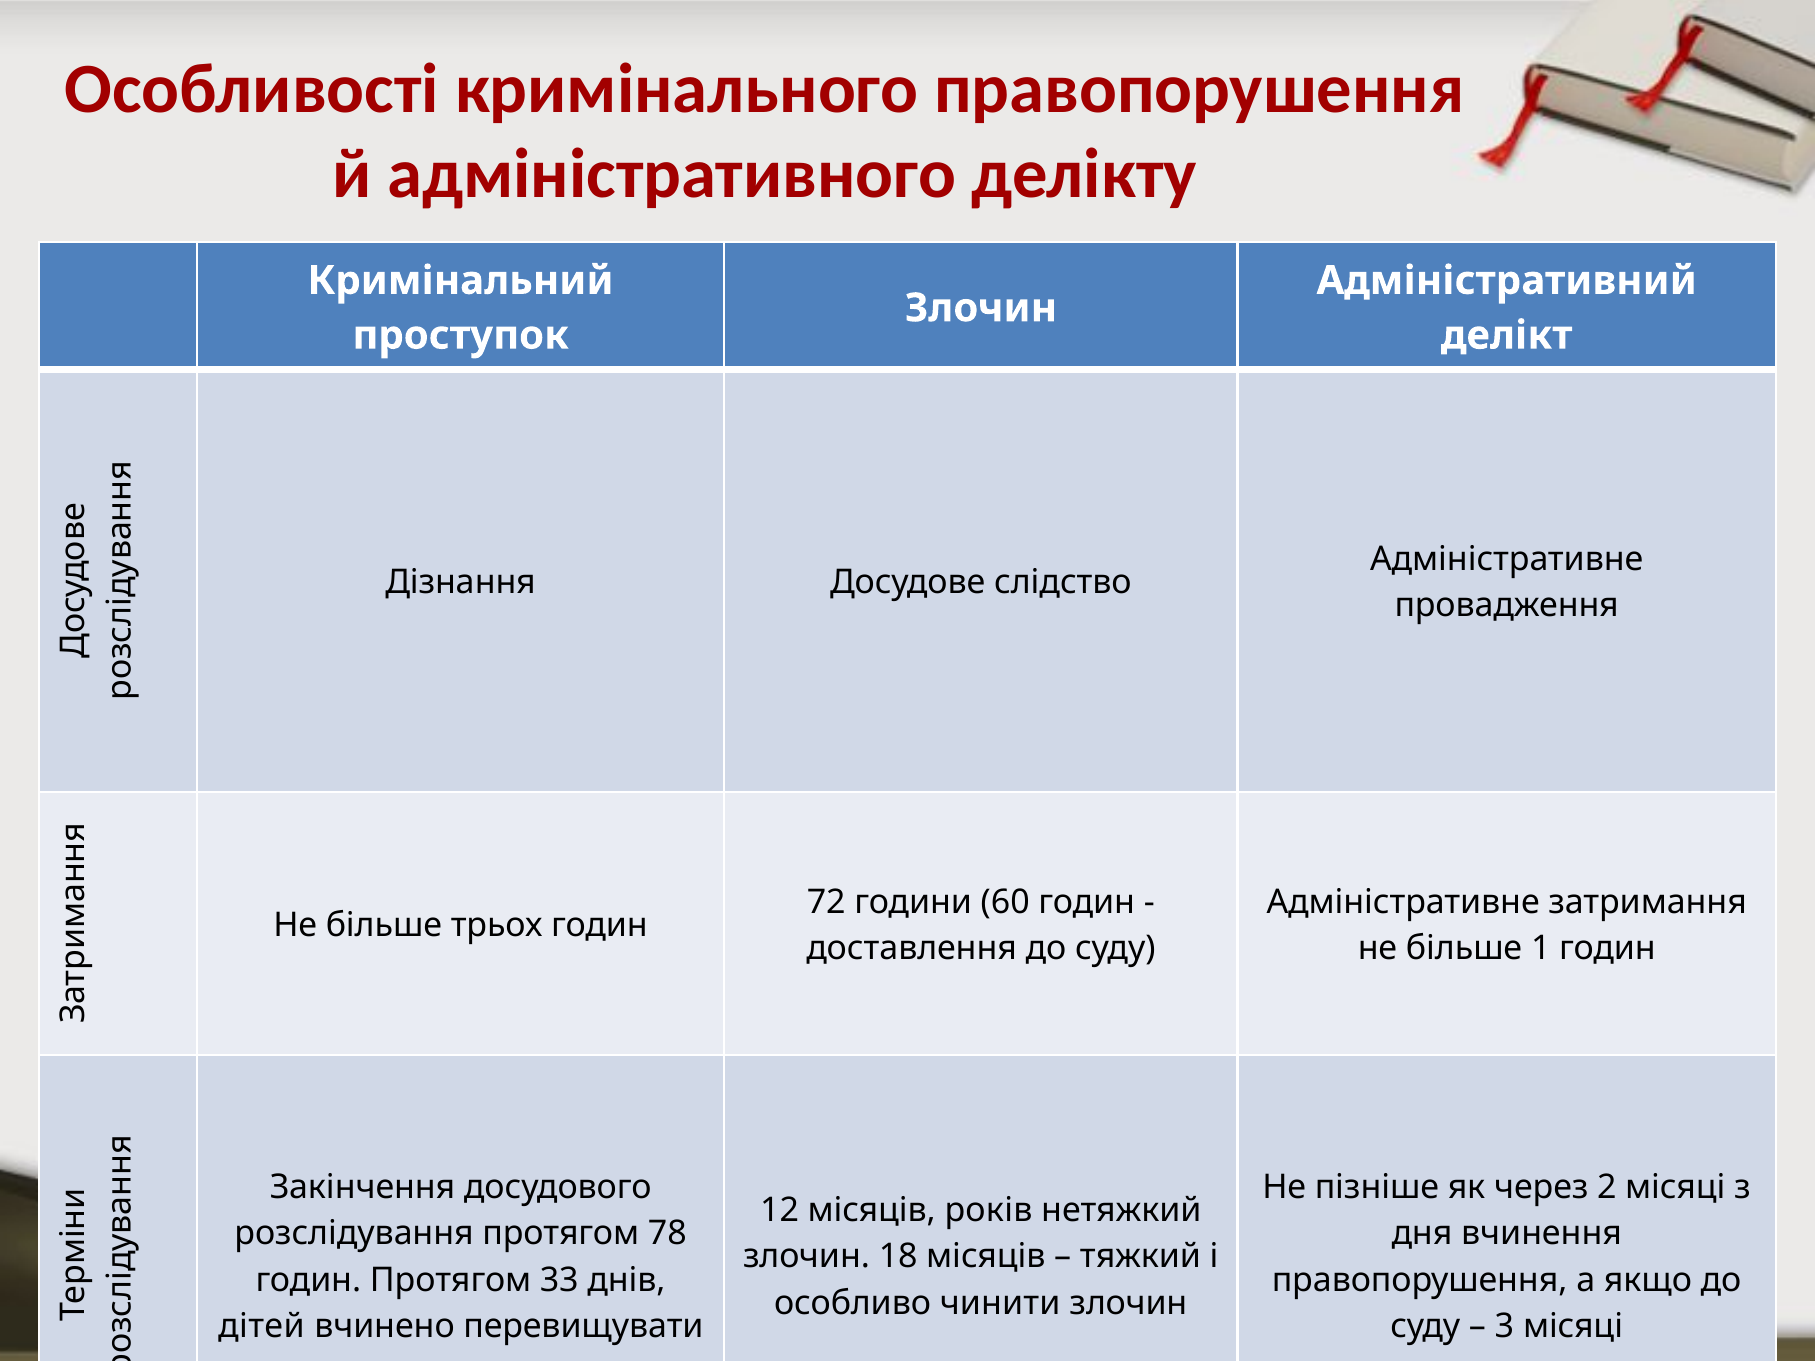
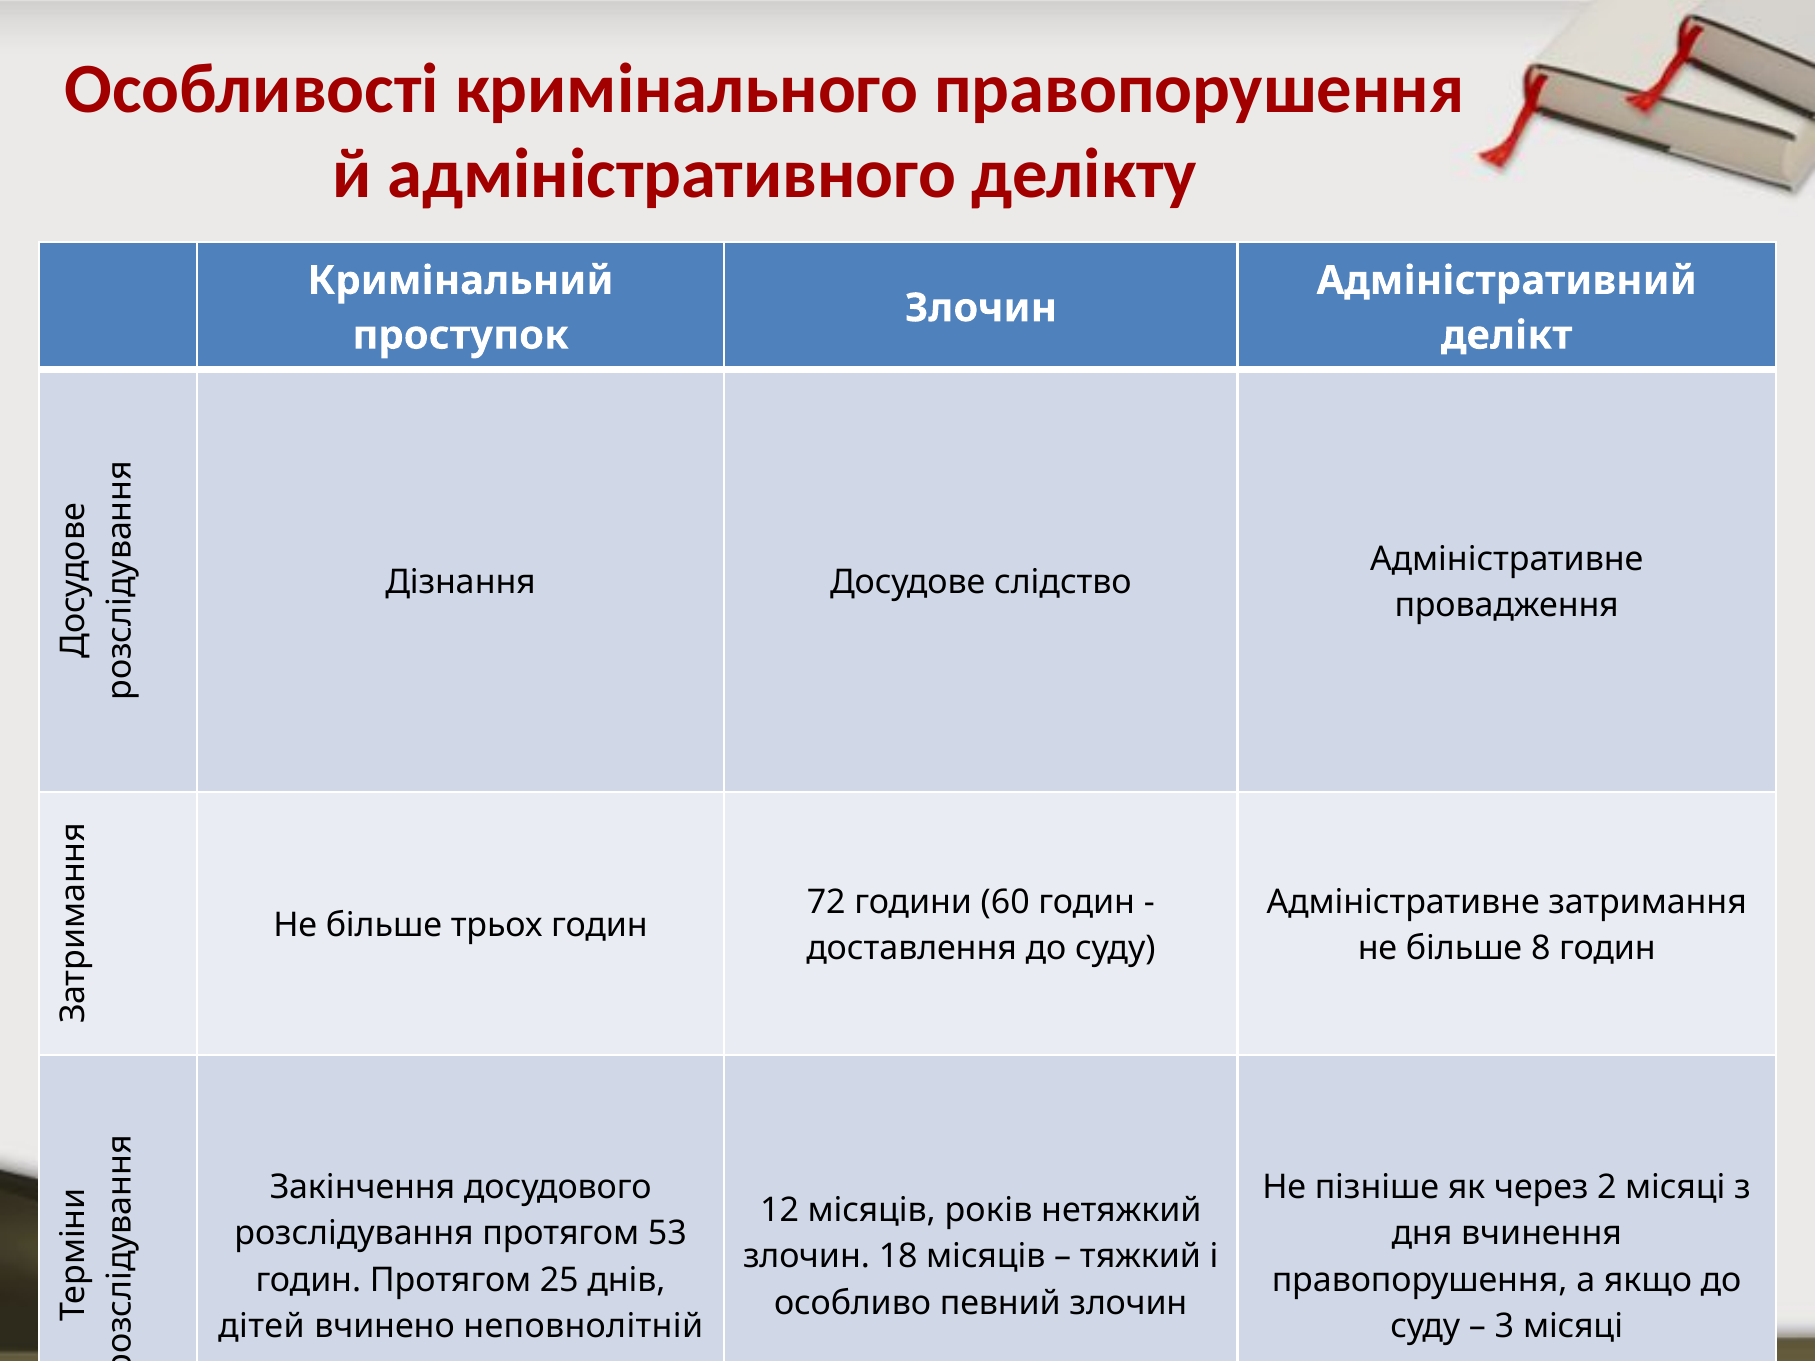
1: 1 -> 8
78: 78 -> 53
33: 33 -> 25
чинити: чинити -> певний
перевищувати: перевищувати -> неповнолітній
